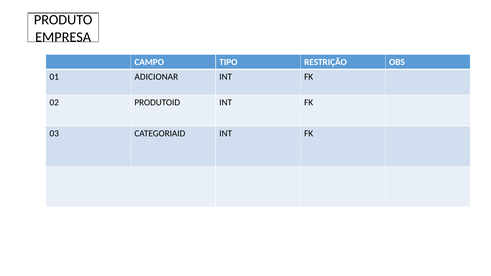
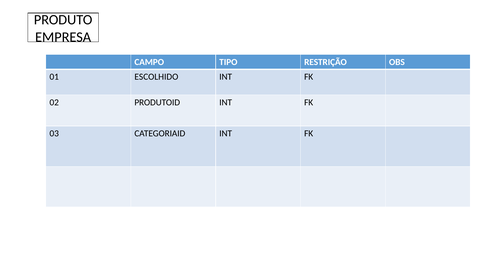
ADICIONAR: ADICIONAR -> ESCOLHIDO
